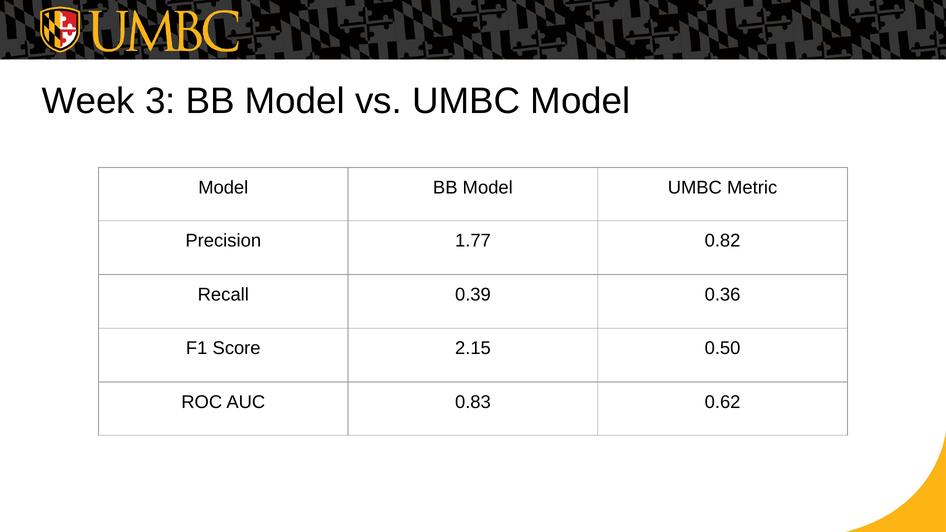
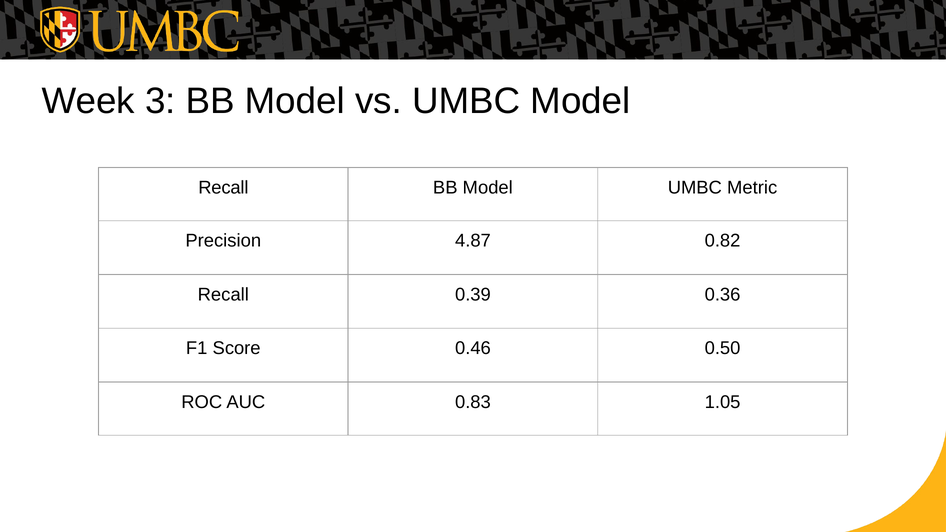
Model at (223, 188): Model -> Recall
1.77: 1.77 -> 4.87
2.15: 2.15 -> 0.46
0.62: 0.62 -> 1.05
